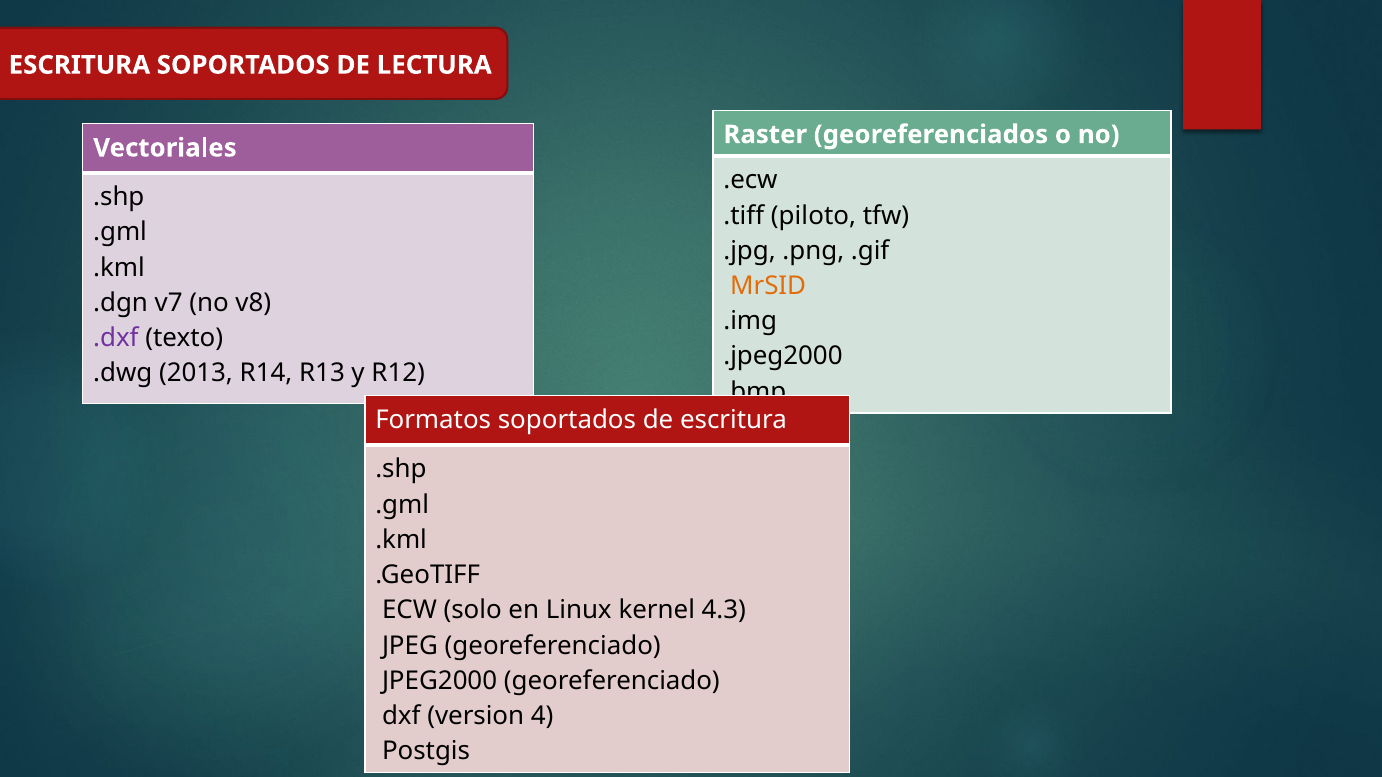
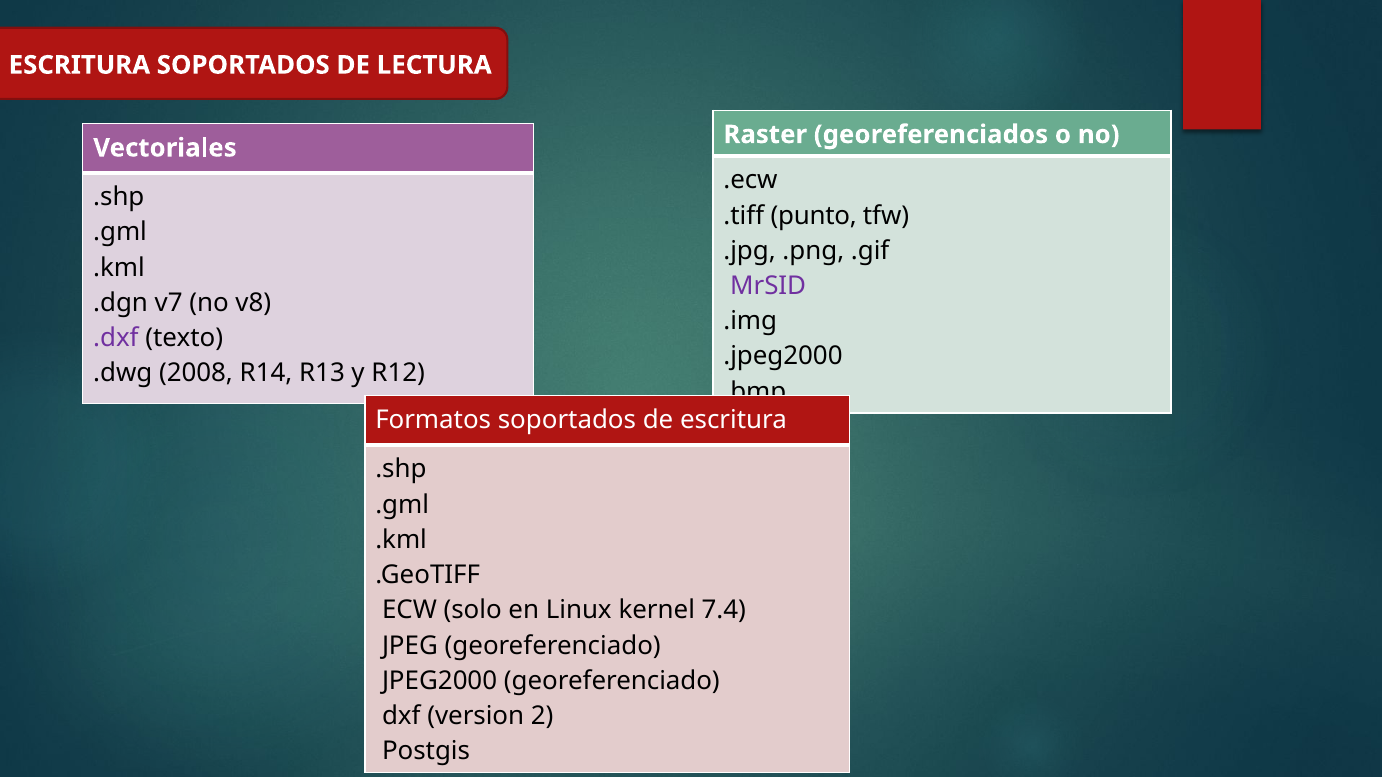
piloto: piloto -> punto
MrSID colour: orange -> purple
2013: 2013 -> 2008
4.3: 4.3 -> 7.4
4: 4 -> 2
